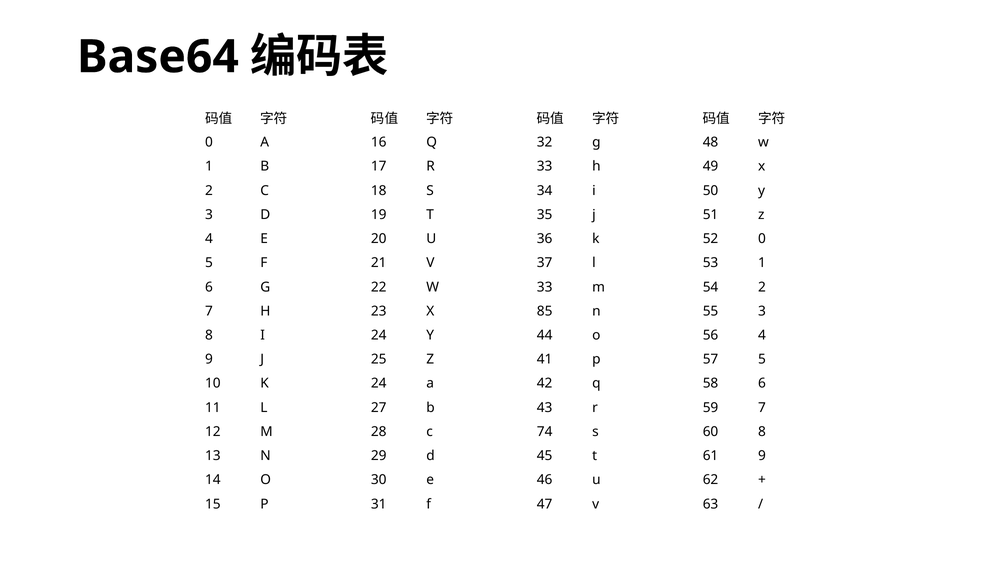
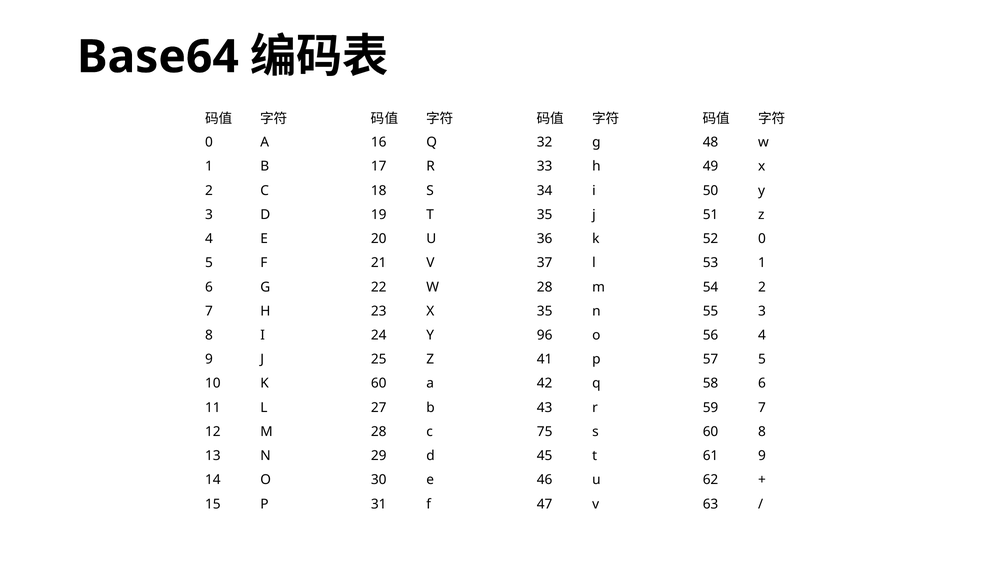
W 33: 33 -> 28
X 85: 85 -> 35
44: 44 -> 96
K 24: 24 -> 60
74: 74 -> 75
